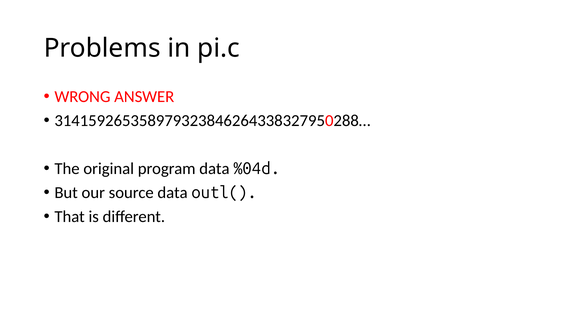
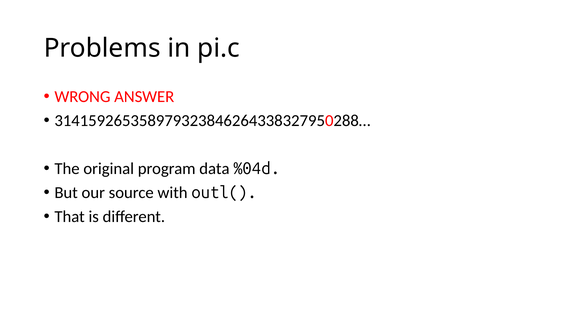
source data: data -> with
